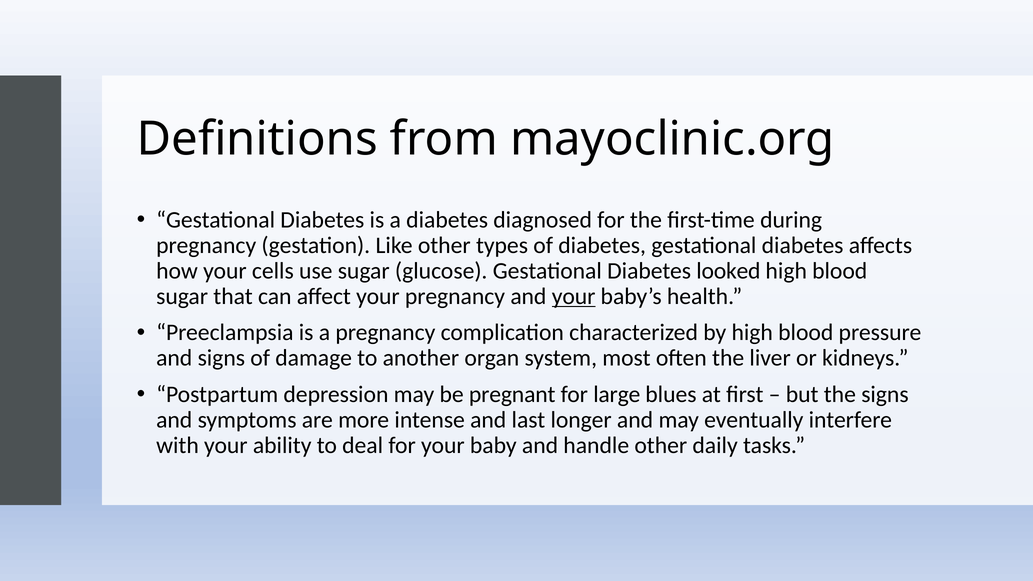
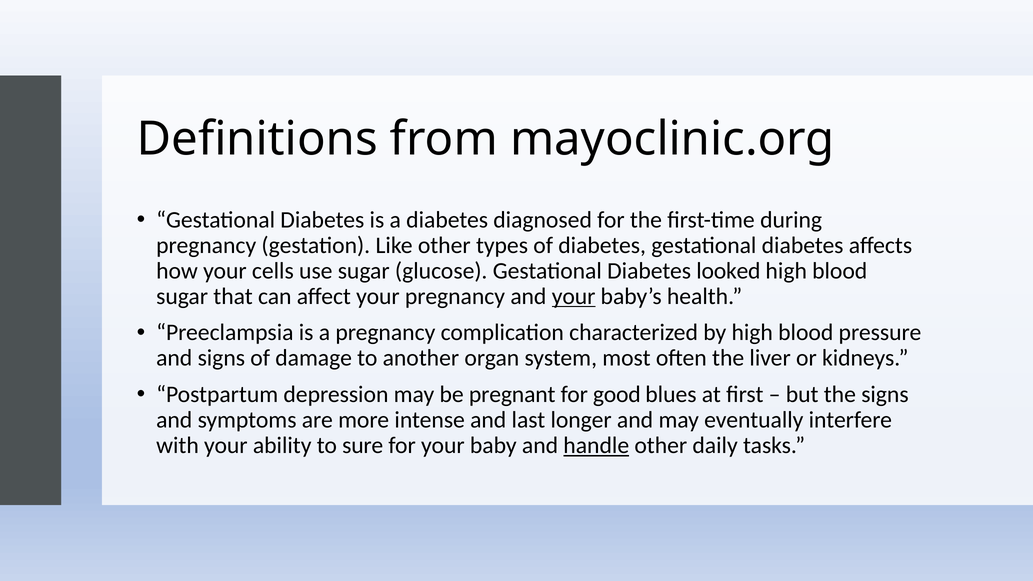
large: large -> good
deal: deal -> sure
handle underline: none -> present
